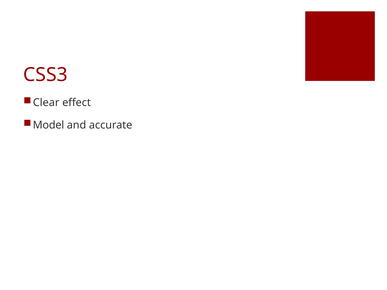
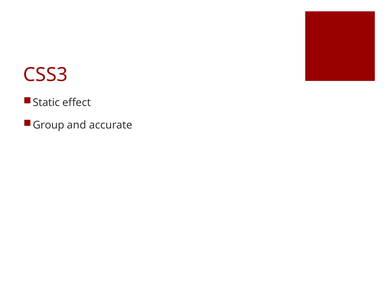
Clear: Clear -> Static
Model: Model -> Group
